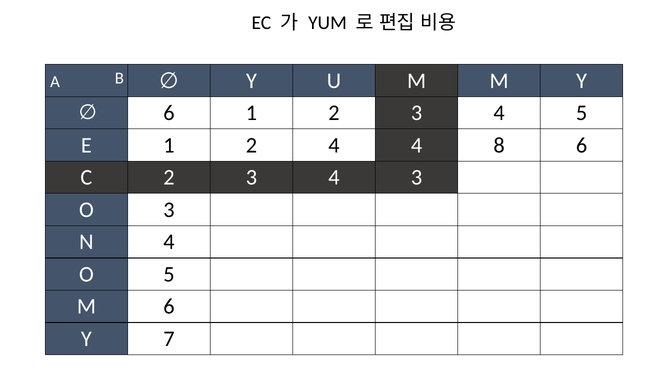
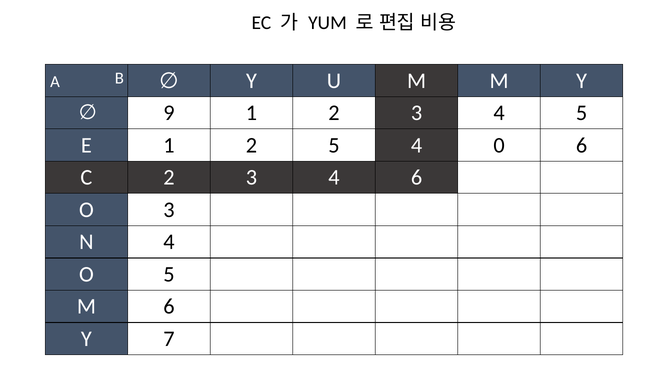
6 at (169, 113): 6 -> 9
2 4: 4 -> 5
8: 8 -> 0
4 3: 3 -> 6
